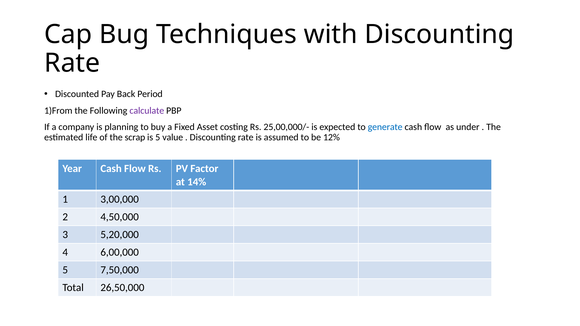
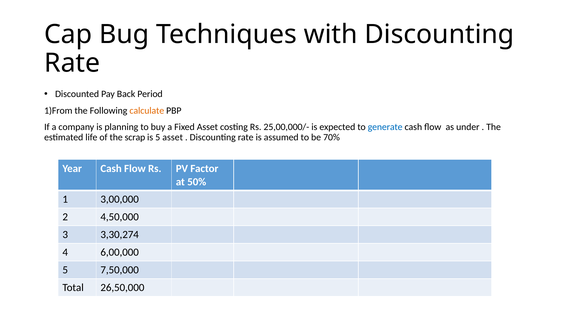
calculate colour: purple -> orange
5 value: value -> asset
12%: 12% -> 70%
14%: 14% -> 50%
5,20,000: 5,20,000 -> 3,30,274
